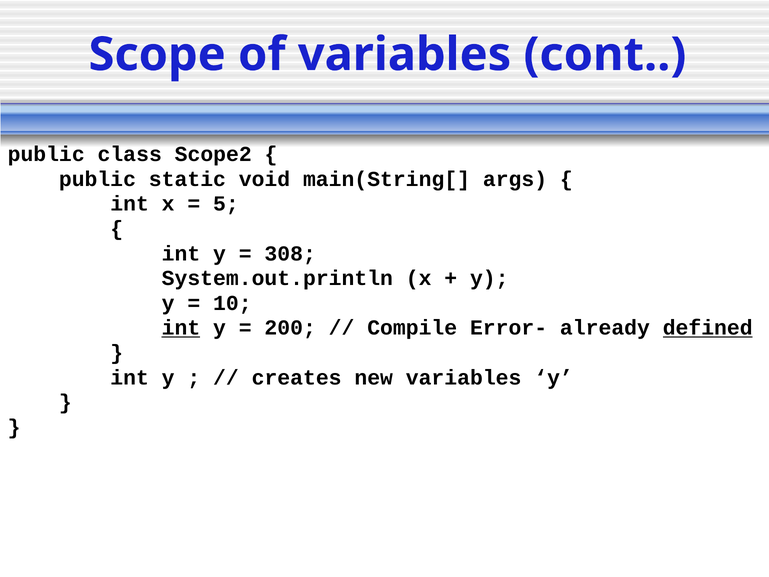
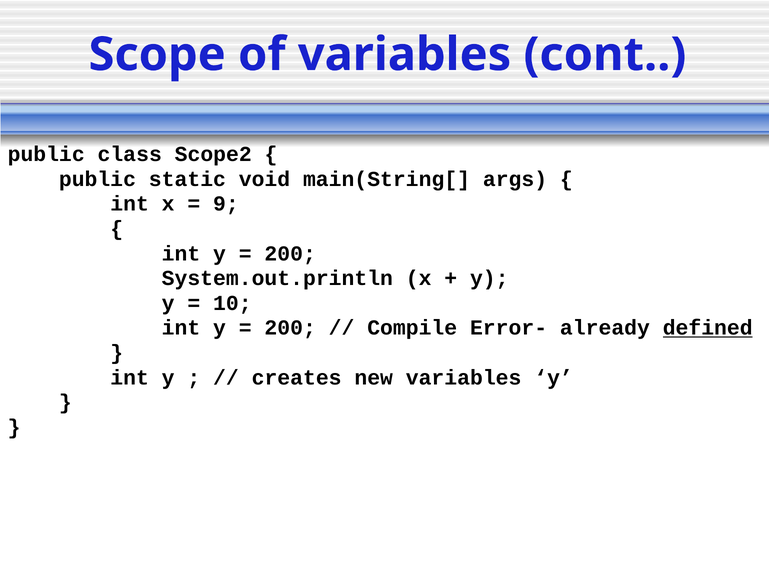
5: 5 -> 9
308 at (290, 253): 308 -> 200
int at (181, 328) underline: present -> none
